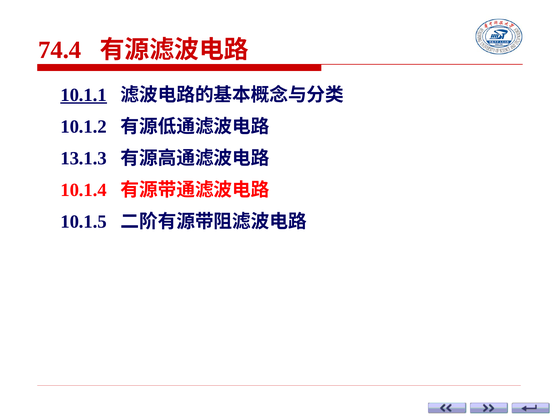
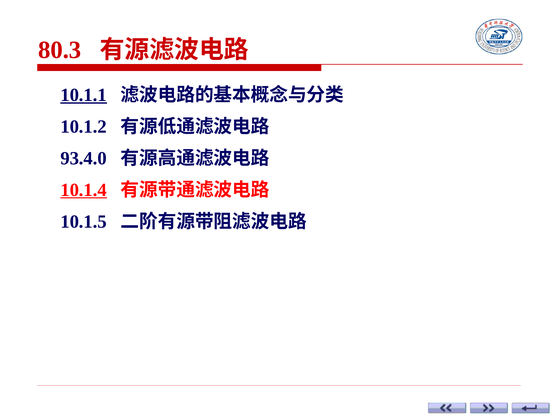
74.4: 74.4 -> 80.3
13.1.3: 13.1.3 -> 93.4.0
10.1.4 underline: none -> present
